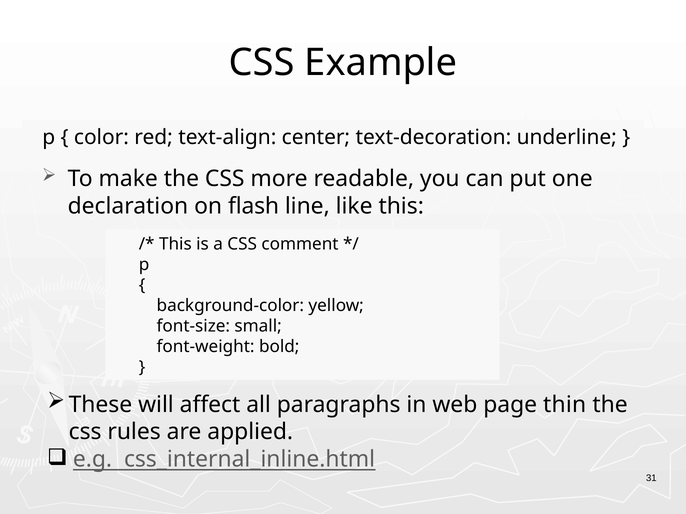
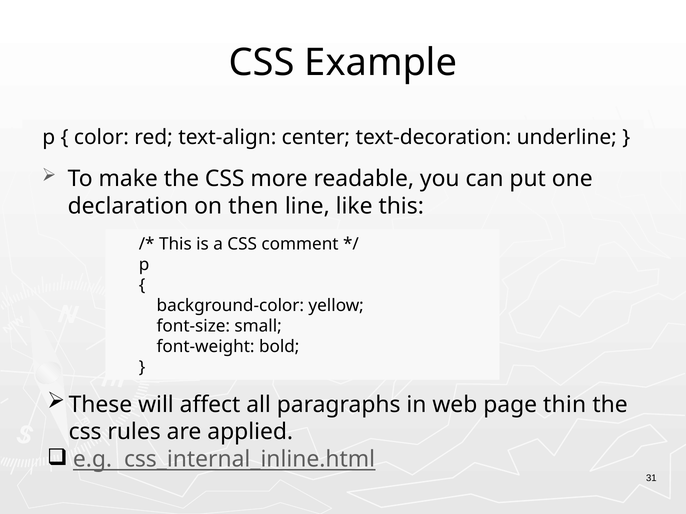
flash: flash -> then
